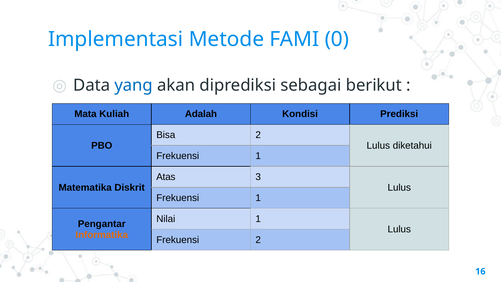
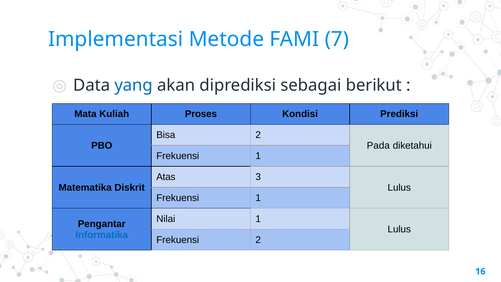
0: 0 -> 7
Adalah: Adalah -> Proses
Lulus at (378, 145): Lulus -> Pada
Informatika colour: orange -> blue
